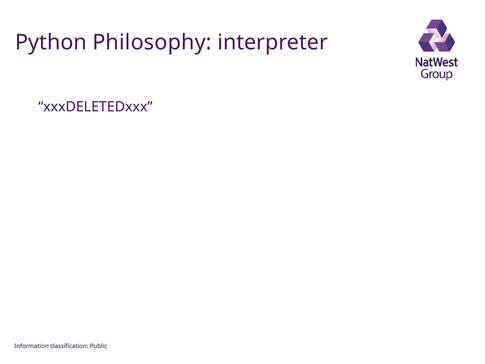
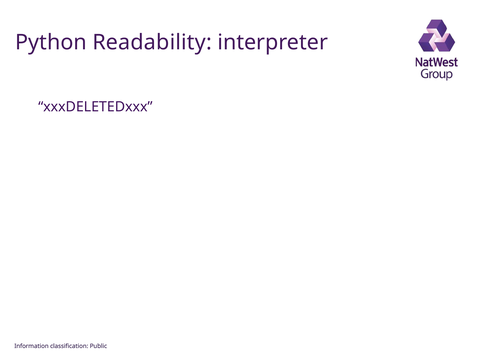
Philosophy: Philosophy -> Readability
